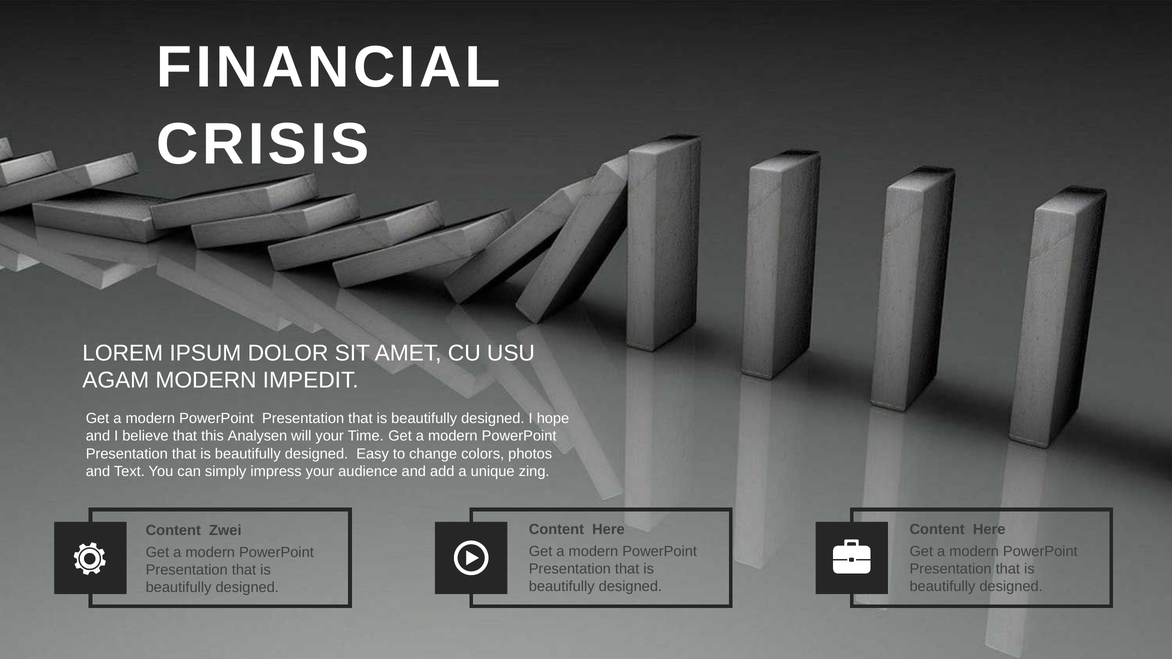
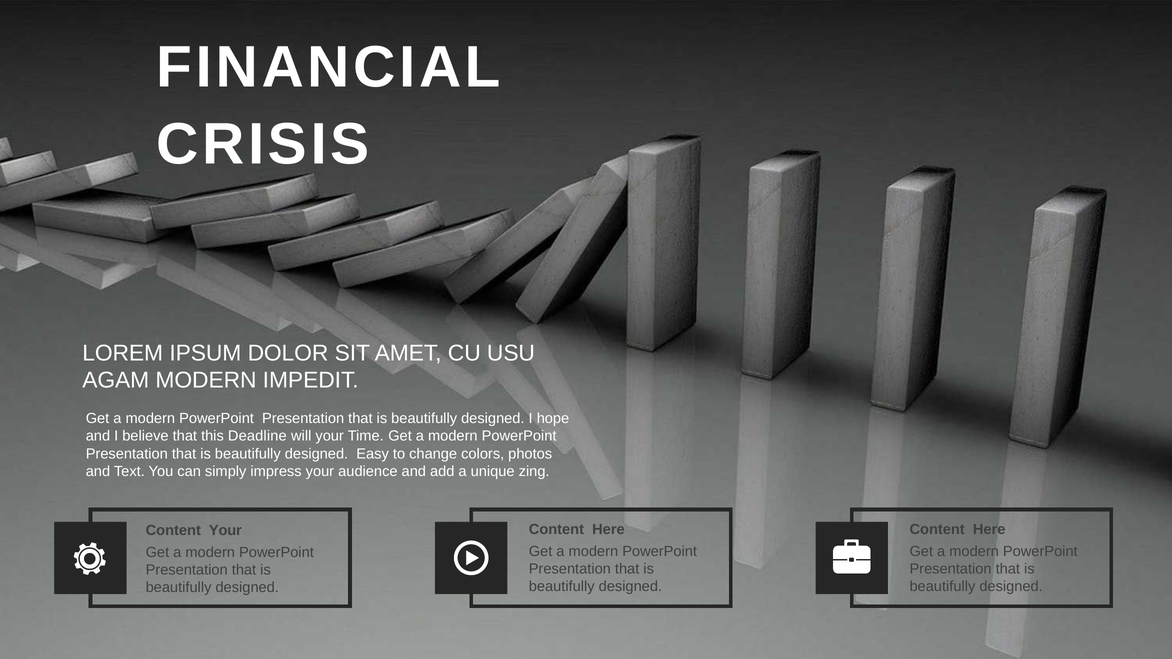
Analysen: Analysen -> Deadline
Content Zwei: Zwei -> Your
